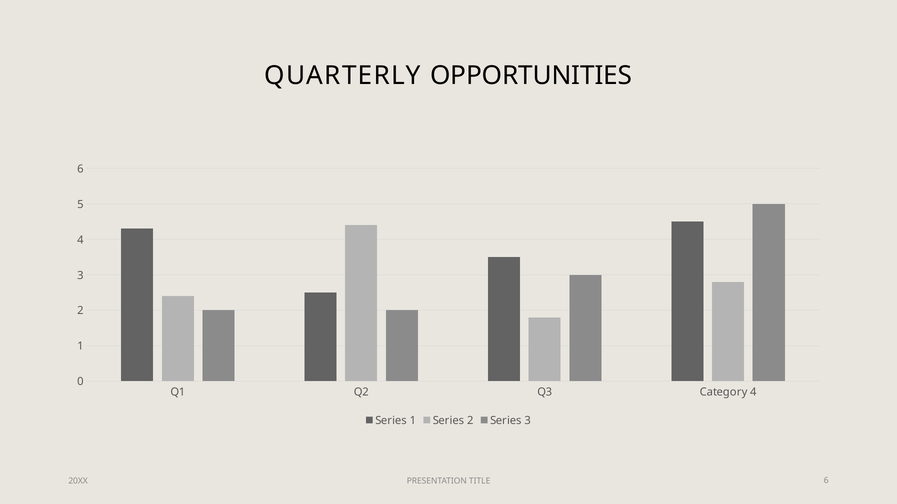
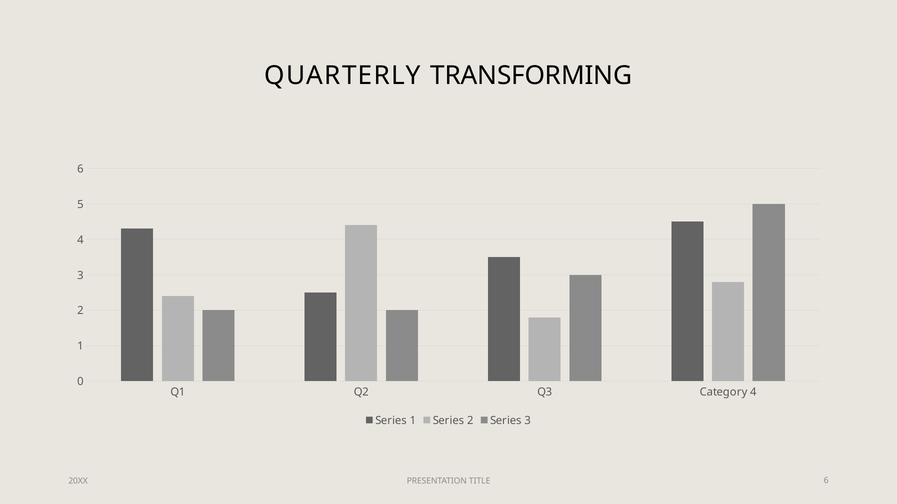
OPPORTUNITIES: OPPORTUNITIES -> TRANSFORMING
